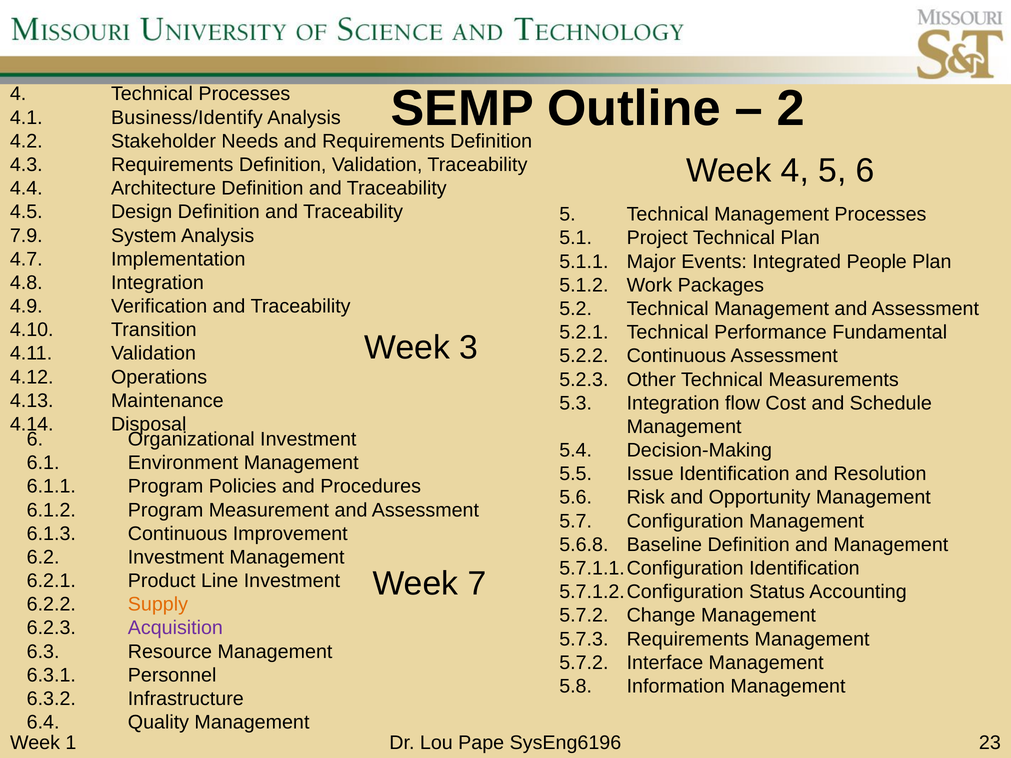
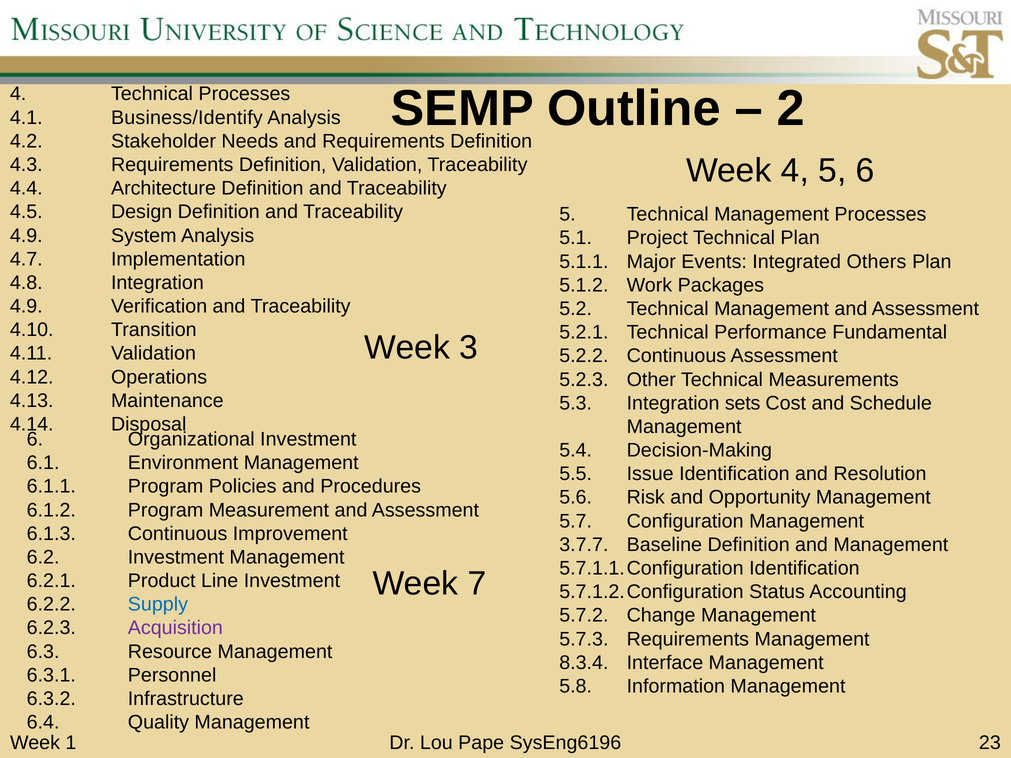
7.9 at (26, 236): 7.9 -> 4.9
People: People -> Others
flow: flow -> sets
5.6.8: 5.6.8 -> 3.7.7
Supply colour: orange -> blue
5.7.2 at (584, 663): 5.7.2 -> 8.3.4
